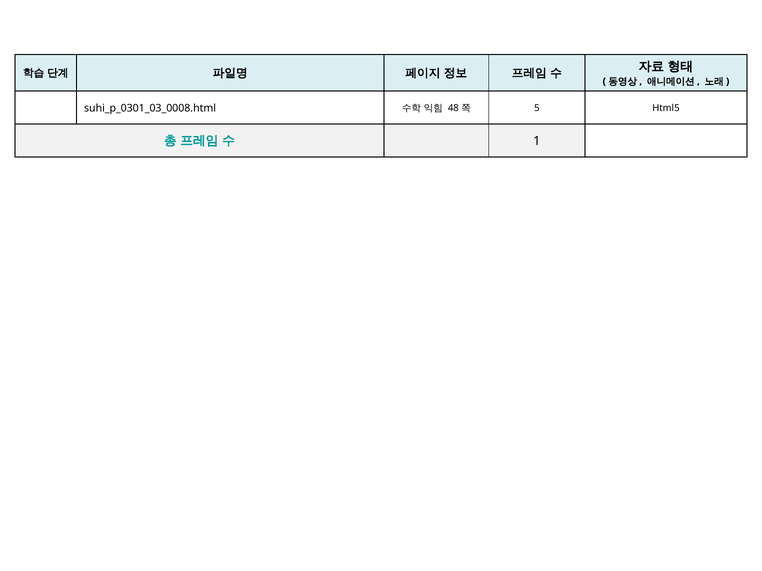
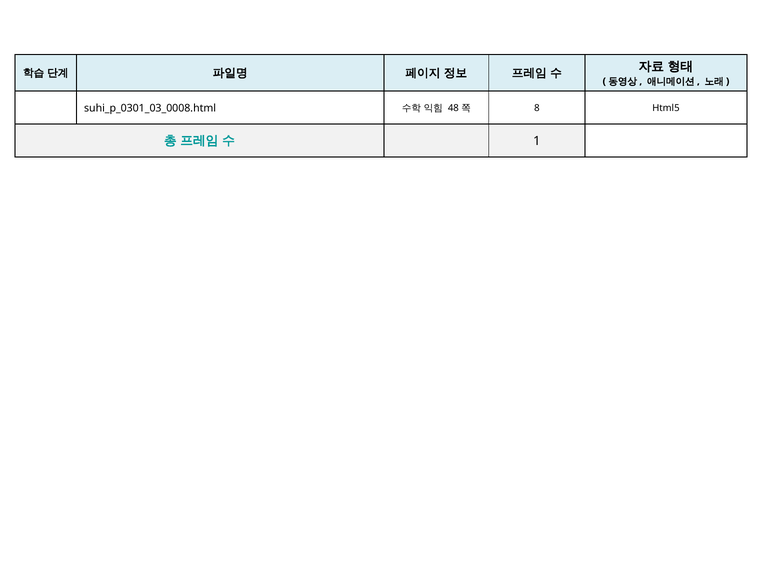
5: 5 -> 8
